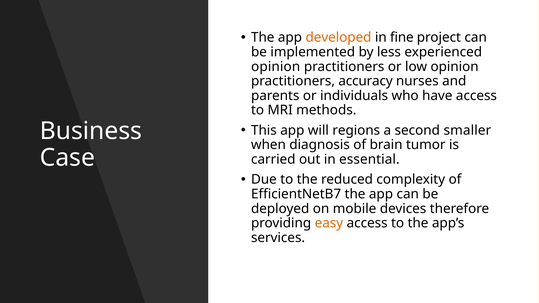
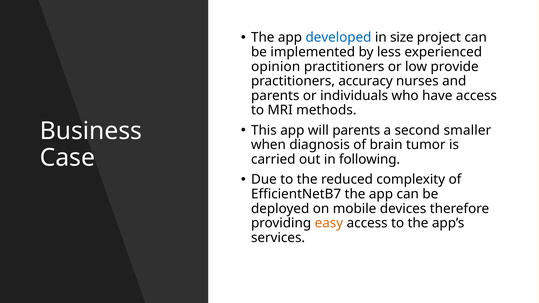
developed colour: orange -> blue
fine: fine -> size
low opinion: opinion -> provide
will regions: regions -> parents
essential: essential -> following
